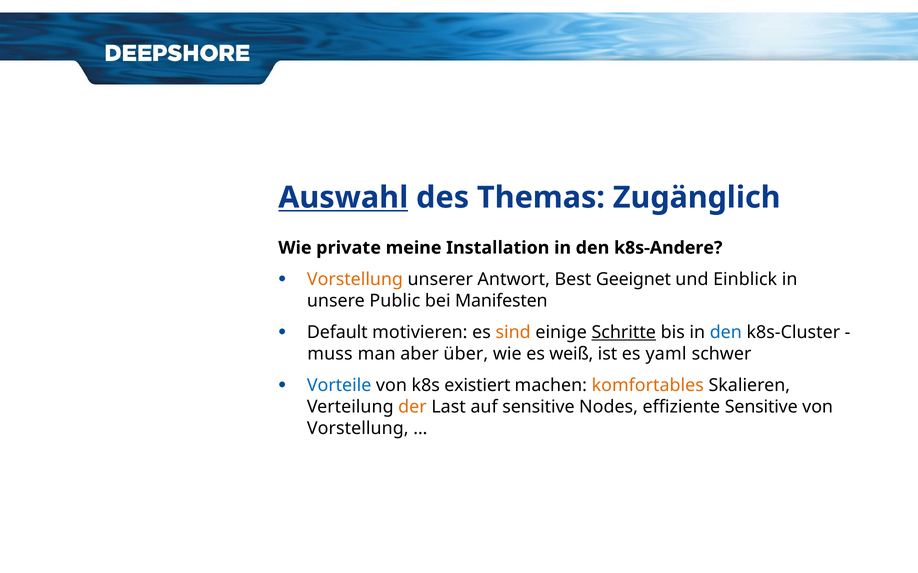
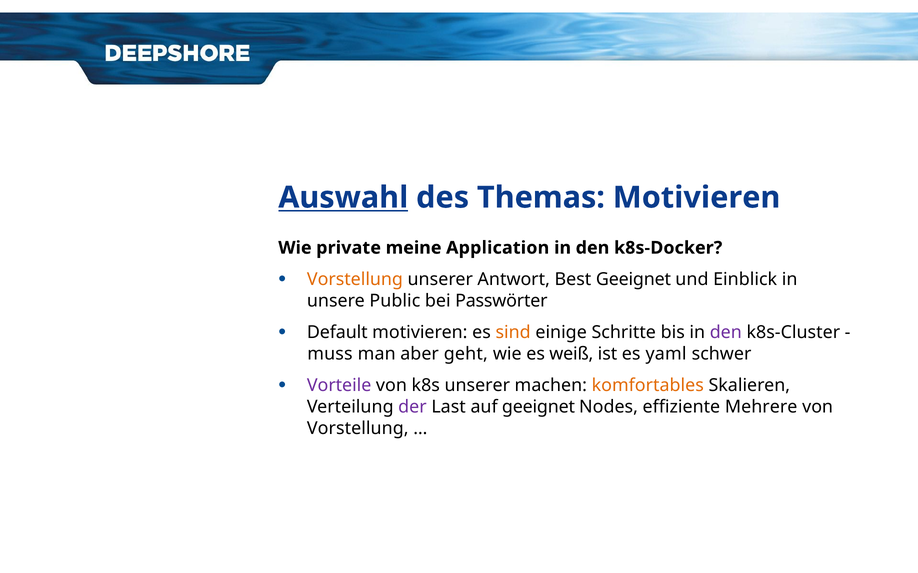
Themas Zugänglich: Zugänglich -> Motivieren
Installation: Installation -> Application
k8s-Andere: k8s-Andere -> k8s-Docker
Manifesten: Manifesten -> Passwörter
Schritte underline: present -> none
den at (726, 333) colour: blue -> purple
über: über -> geht
Vorteile colour: blue -> purple
k8s existiert: existiert -> unserer
der colour: orange -> purple
auf sensitive: sensitive -> geeignet
effiziente Sensitive: Sensitive -> Mehrere
